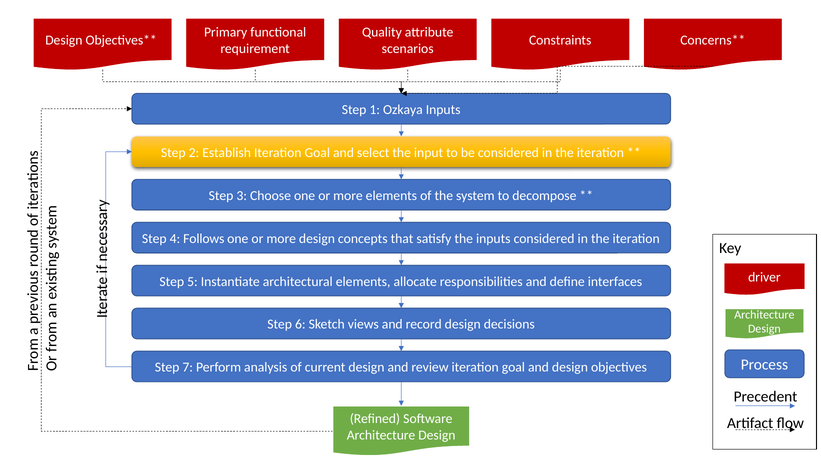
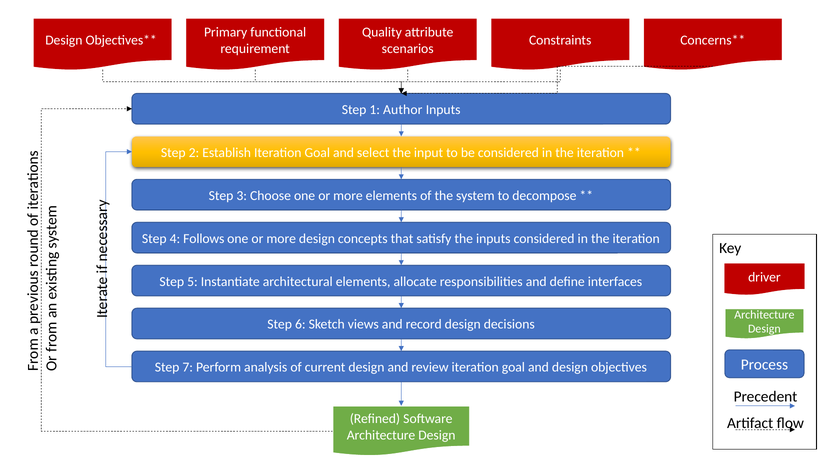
Ozkaya: Ozkaya -> Author
